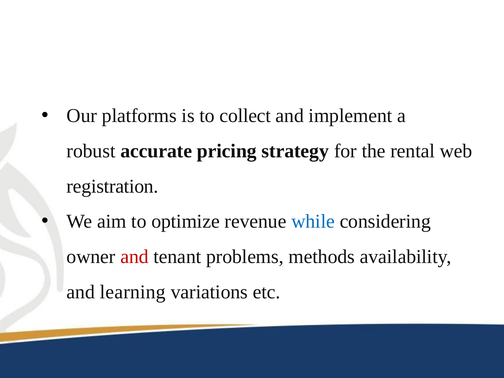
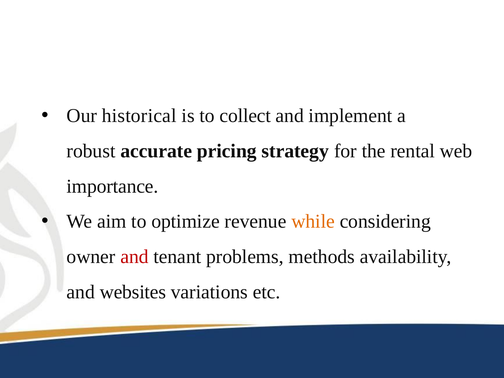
platforms: platforms -> historical
registration: registration -> importance
while colour: blue -> orange
learning: learning -> websites
